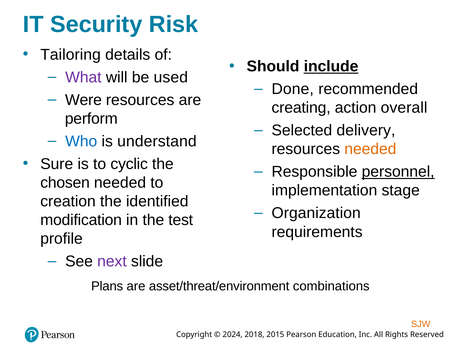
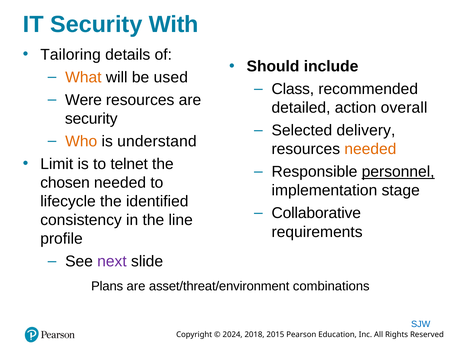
Risk: Risk -> With
include underline: present -> none
What colour: purple -> orange
Done: Done -> Class
creating: creating -> detailed
perform at (91, 119): perform -> security
Who colour: blue -> orange
Sure: Sure -> Limit
cyclic: cyclic -> telnet
creation: creation -> lifecycle
Organization: Organization -> Collaborative
modification: modification -> consistency
test: test -> line
SJW colour: orange -> blue
